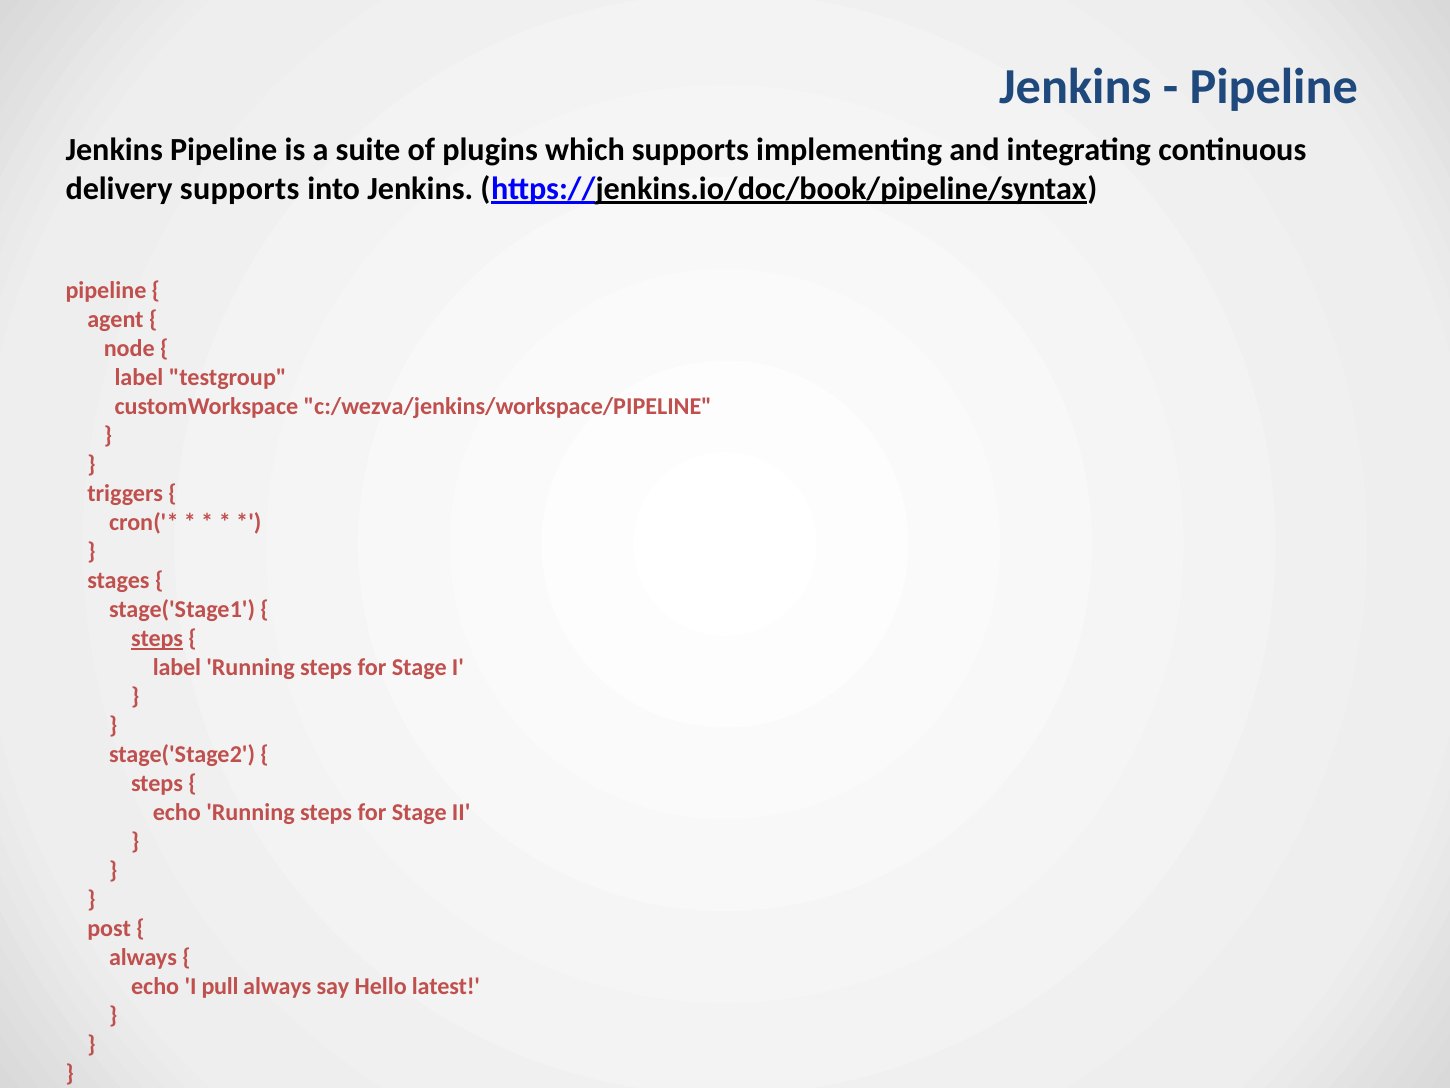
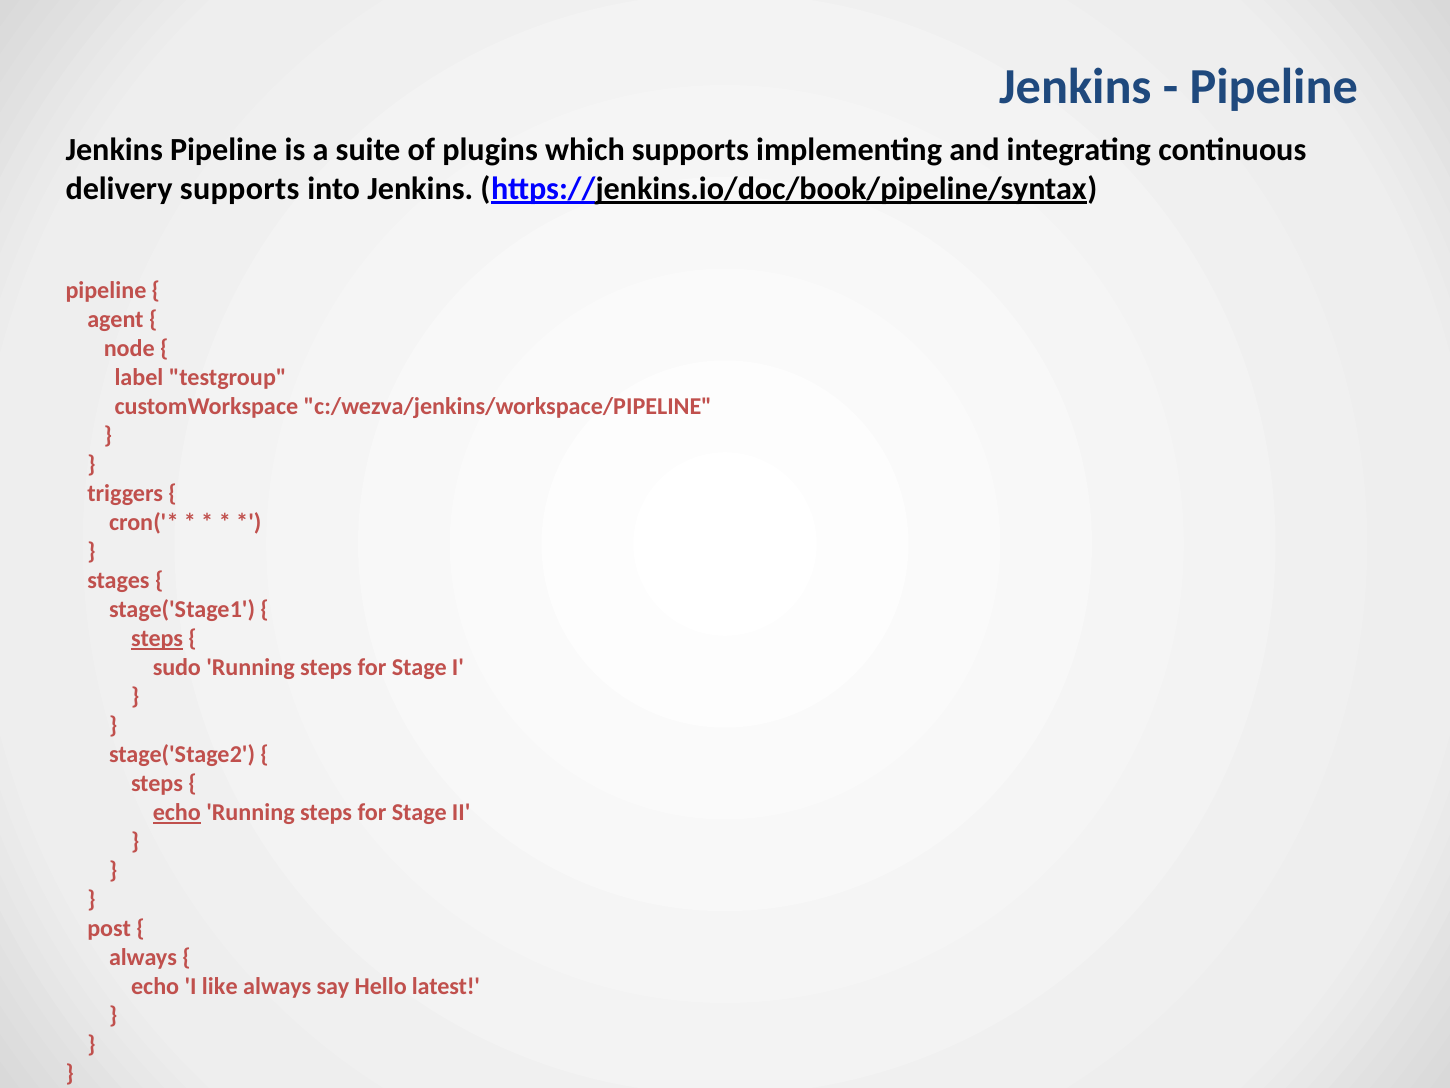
label at (177, 667): label -> sudo
echo at (177, 812) underline: none -> present
pull: pull -> like
